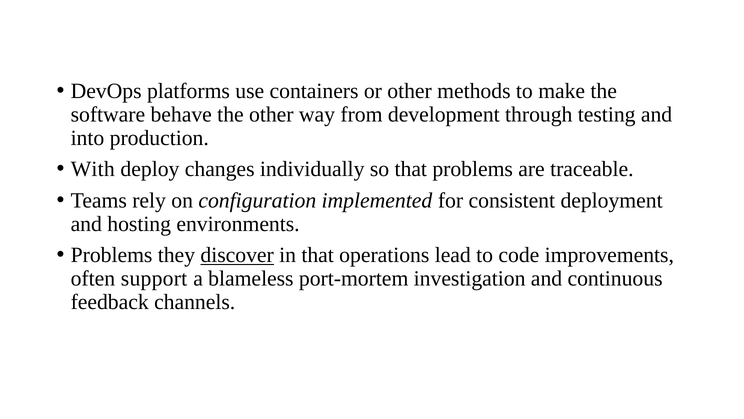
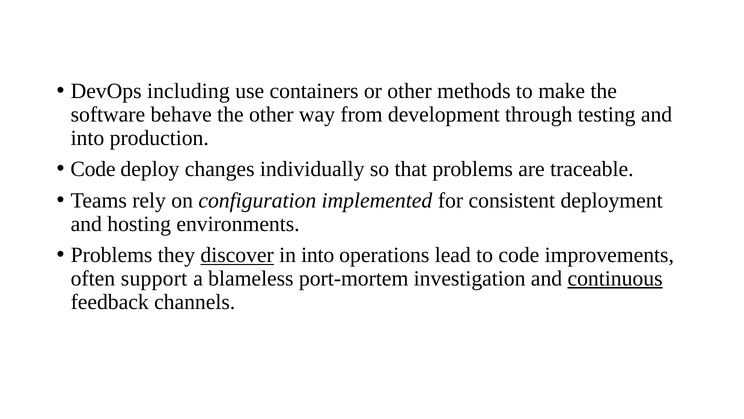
platforms: platforms -> including
With at (93, 169): With -> Code
in that: that -> into
continuous underline: none -> present
